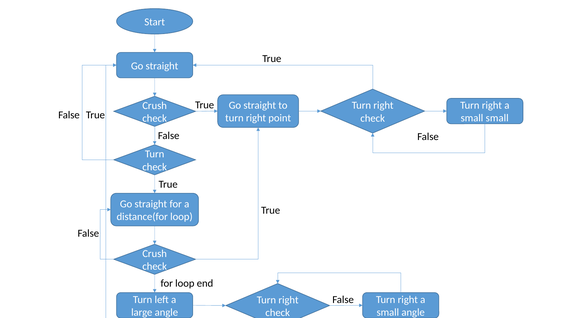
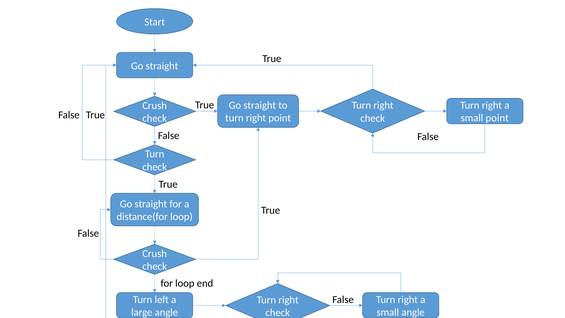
small small: small -> point
